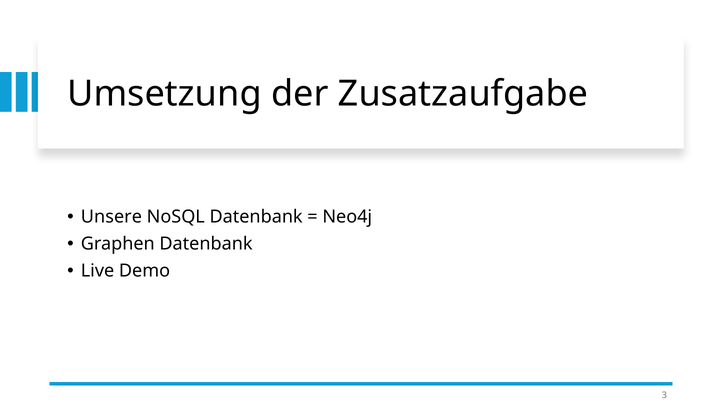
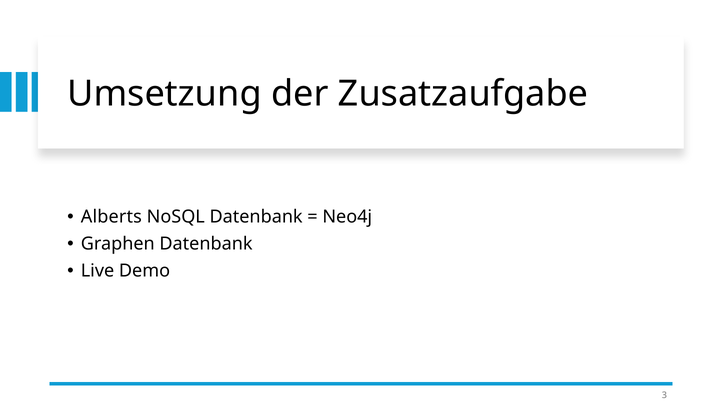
Unsere: Unsere -> Alberts
